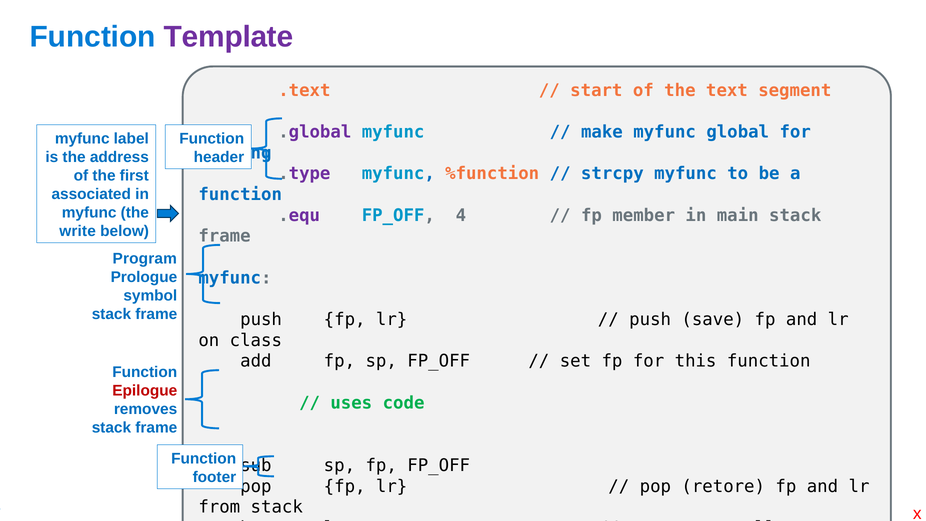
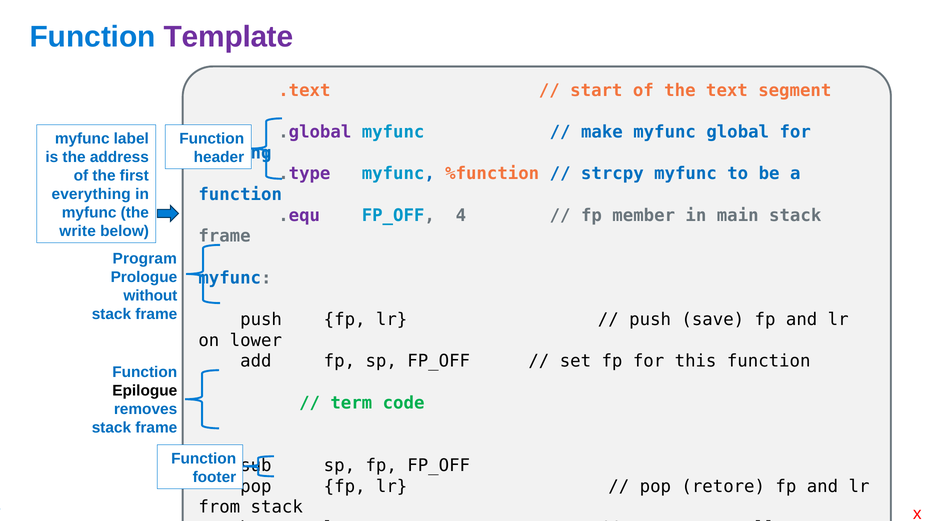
associated: associated -> everything
symbol: symbol -> without
class: class -> lower
Epilogue colour: red -> black
uses: uses -> term
